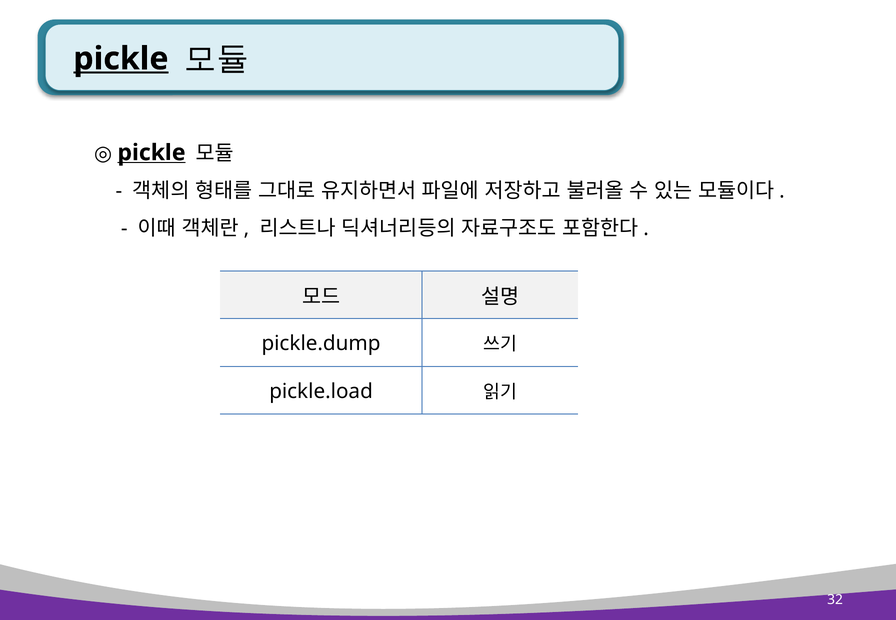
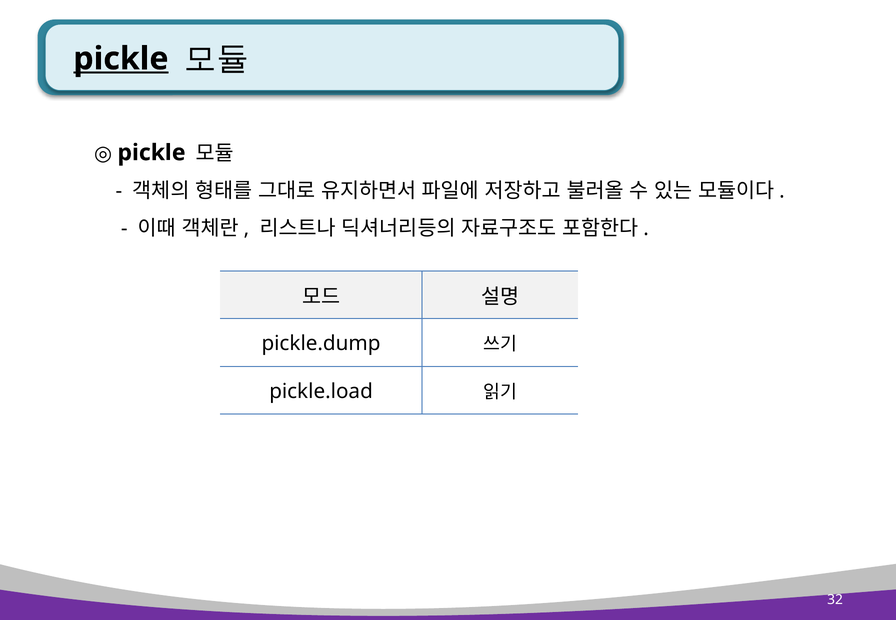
pickle at (152, 153) underline: present -> none
